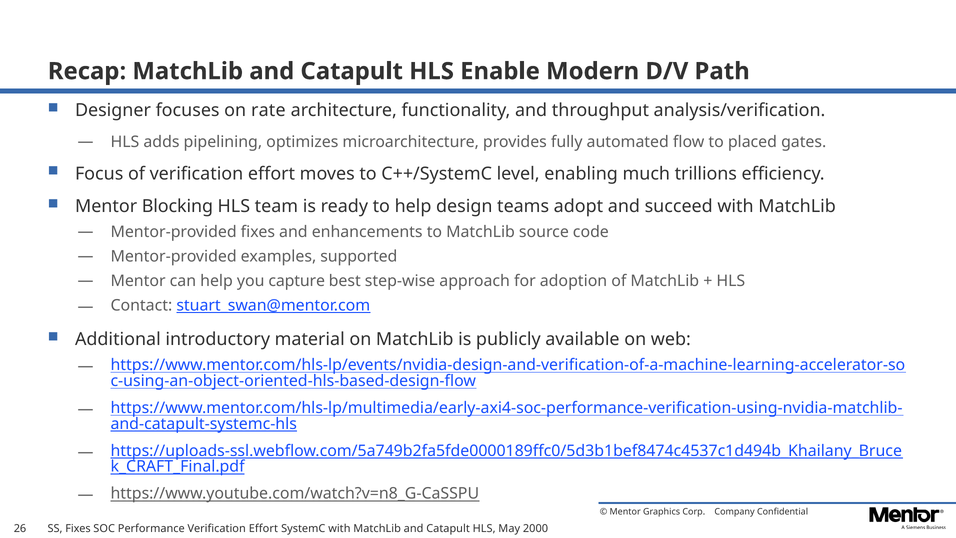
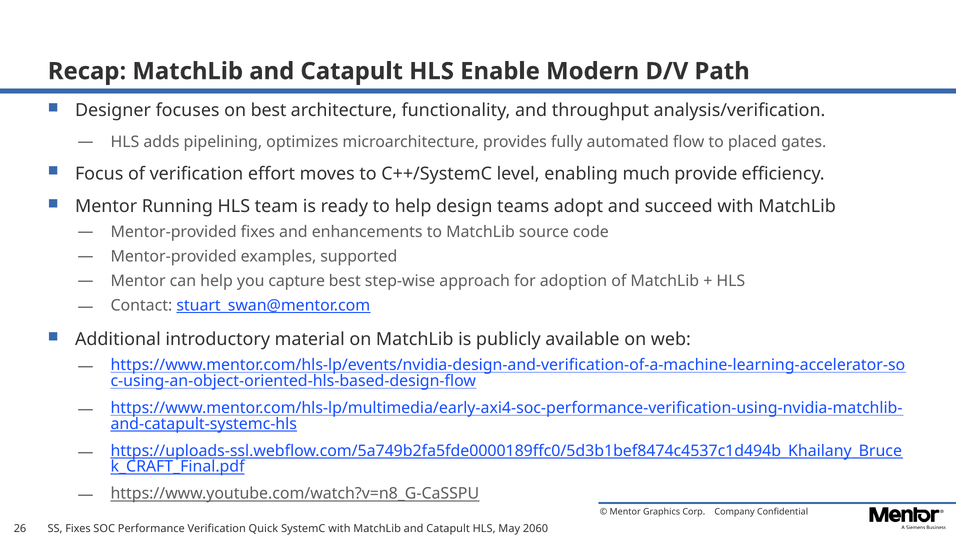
on rate: rate -> best
trillions: trillions -> provide
Blocking: Blocking -> Running
Performance Verification Effort: Effort -> Quick
2000: 2000 -> 2060
